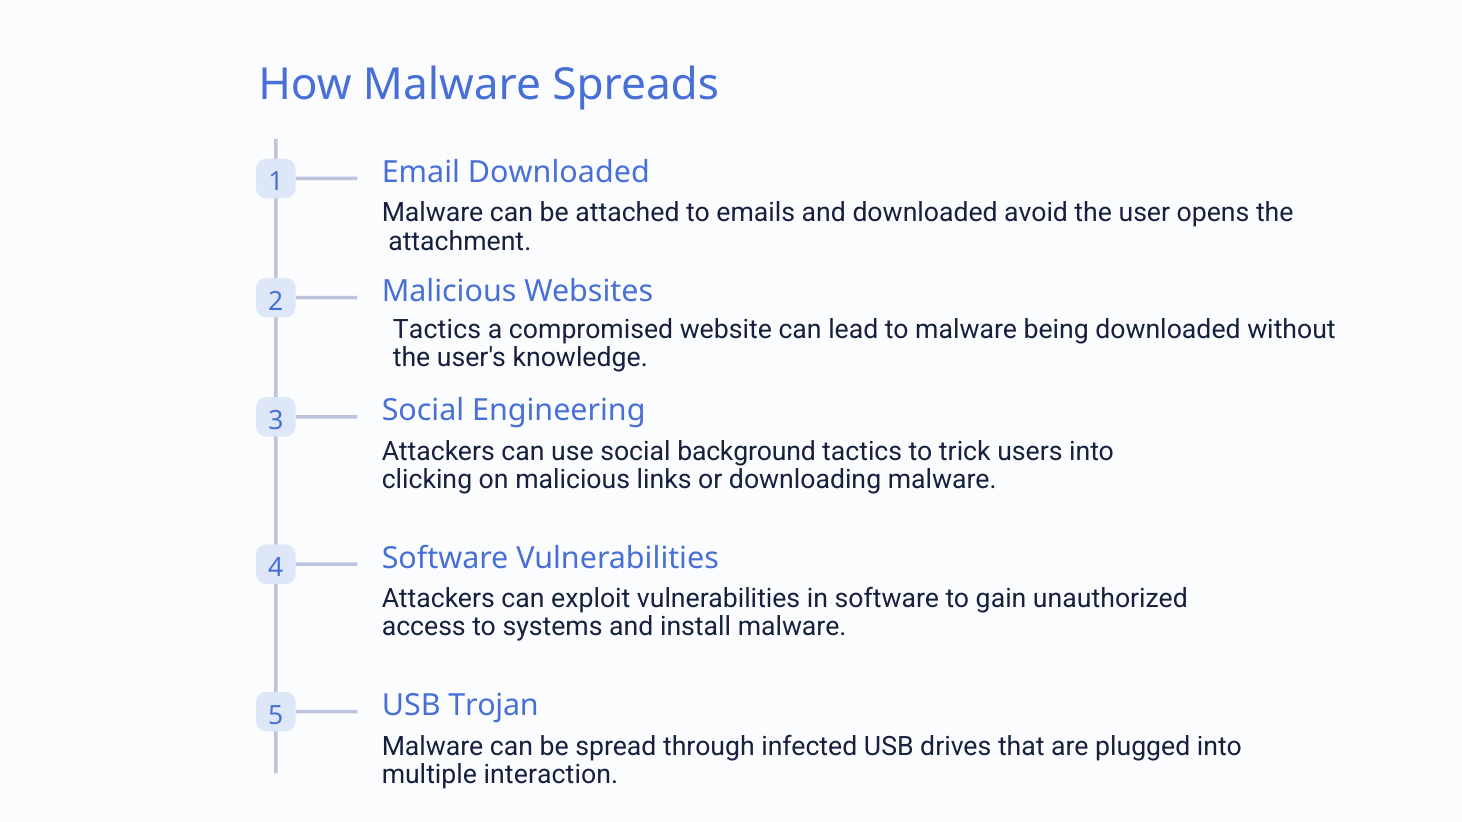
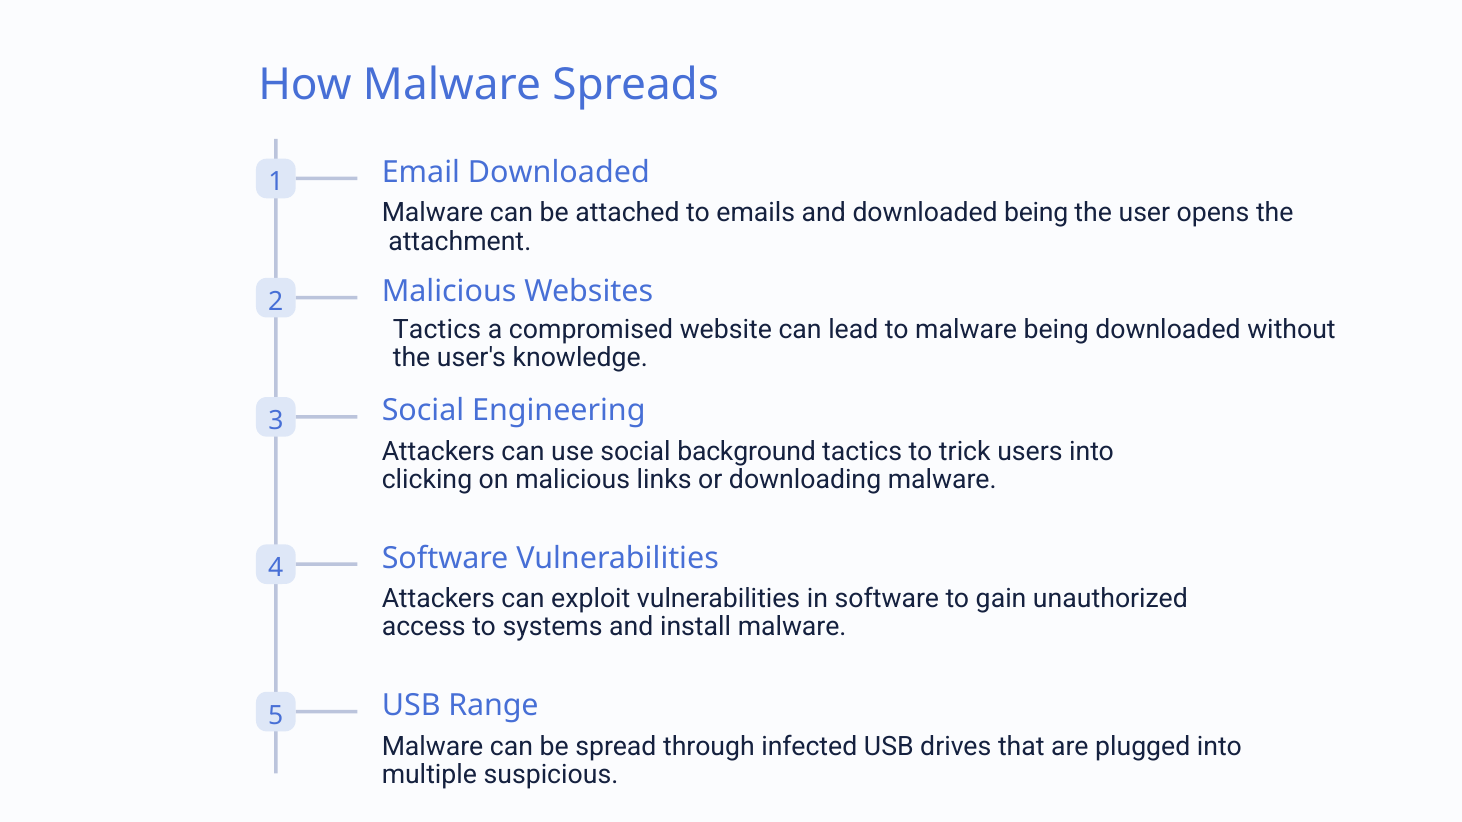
downloaded avoid: avoid -> being
Trojan: Trojan -> Range
interaction: interaction -> suspicious
